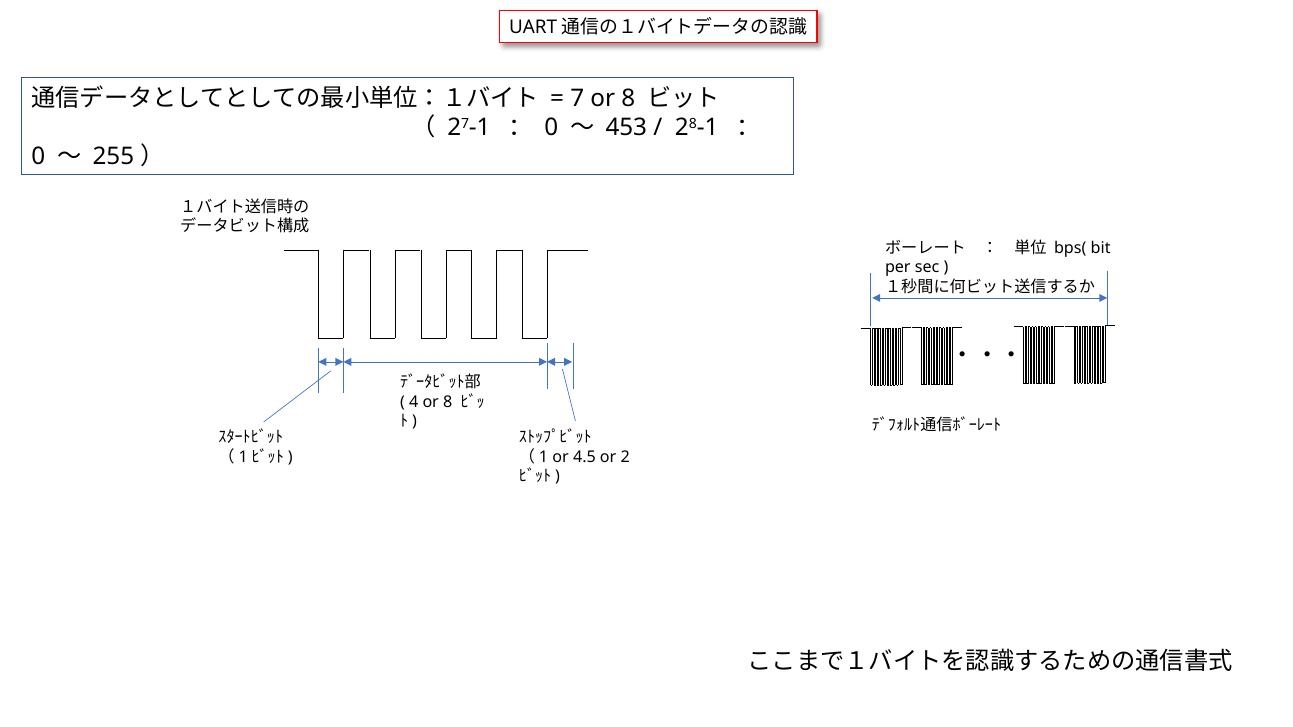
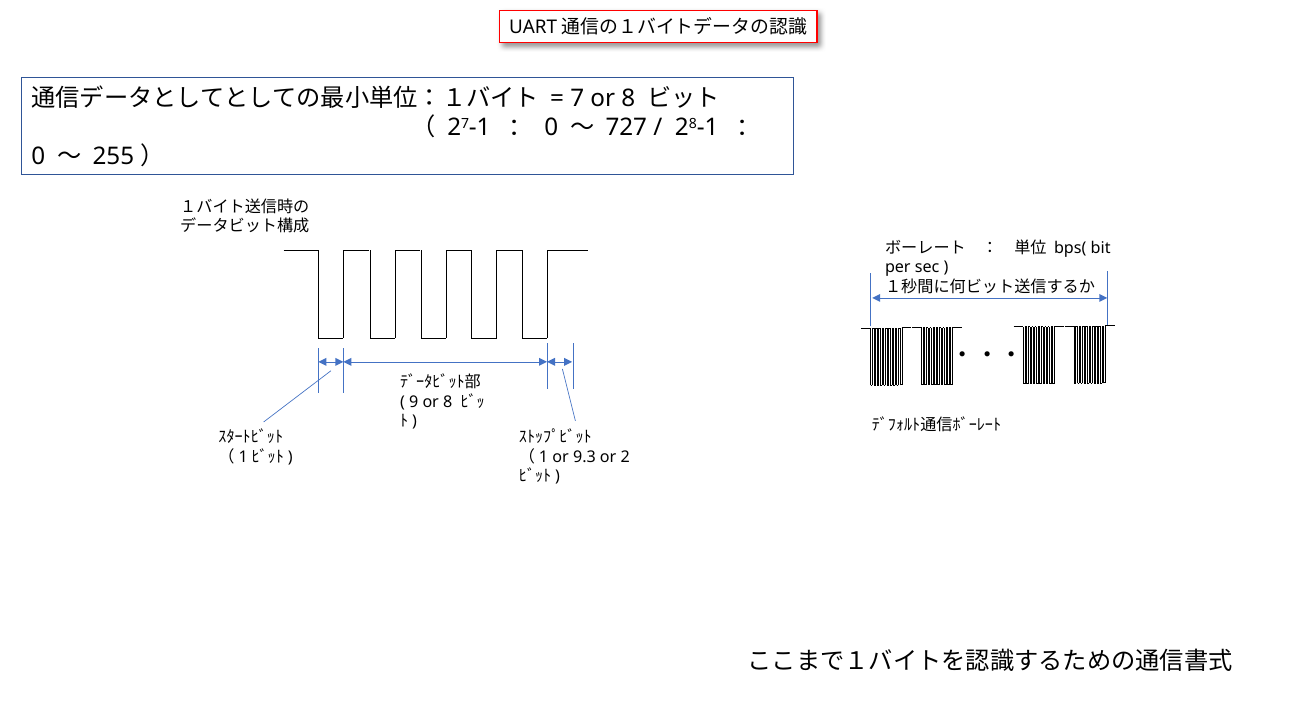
453: 453 -> 727
4: 4 -> 9
4.5: 4.5 -> 9.3
